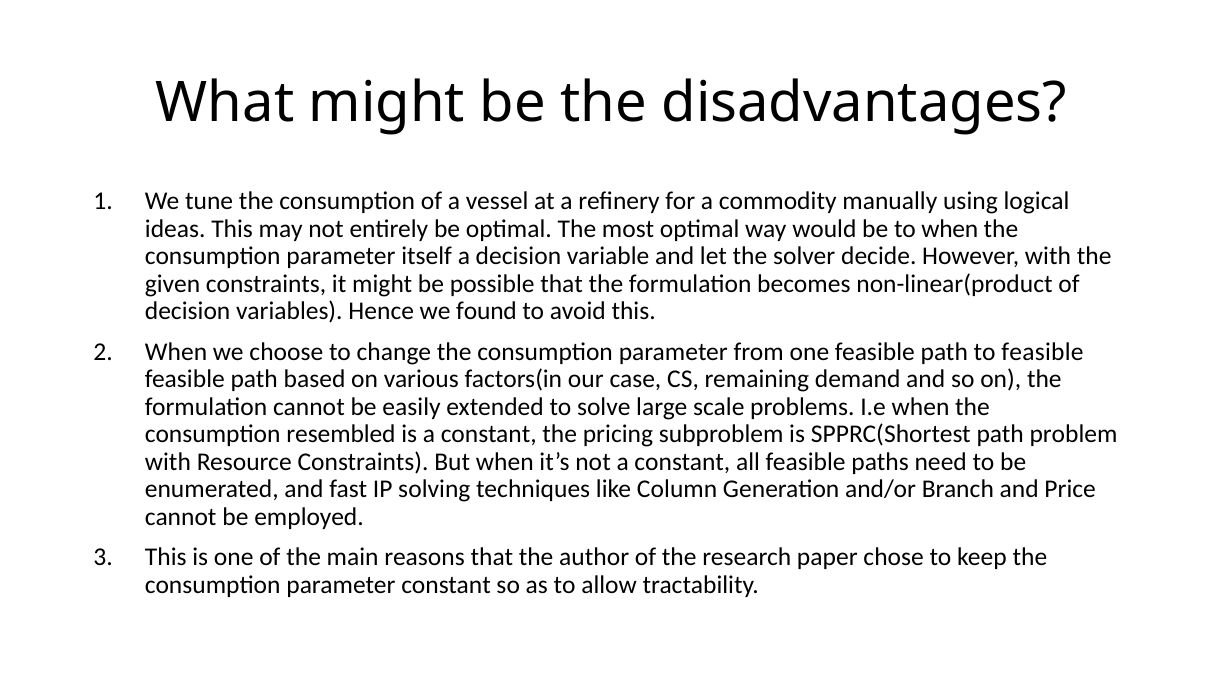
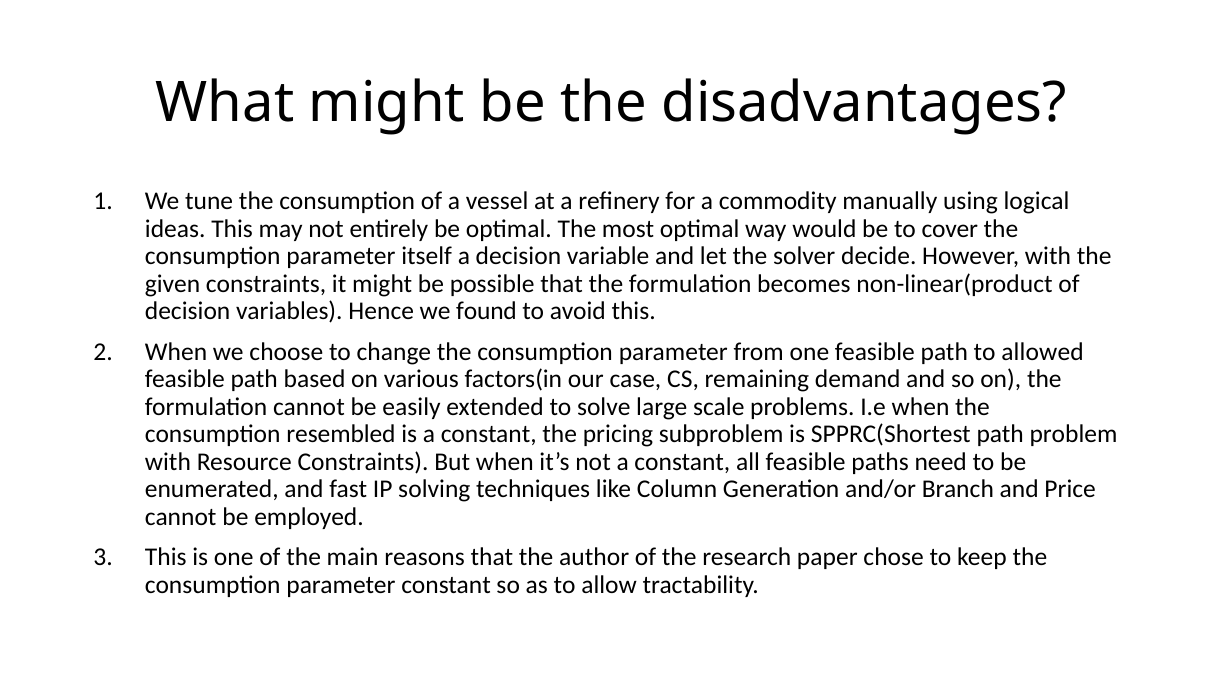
to when: when -> cover
to feasible: feasible -> allowed
